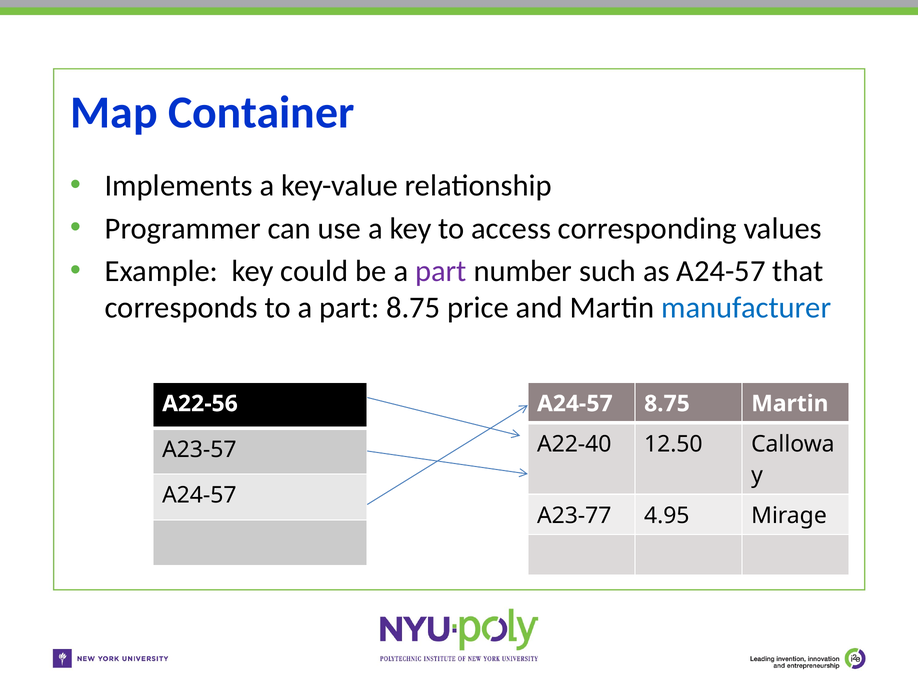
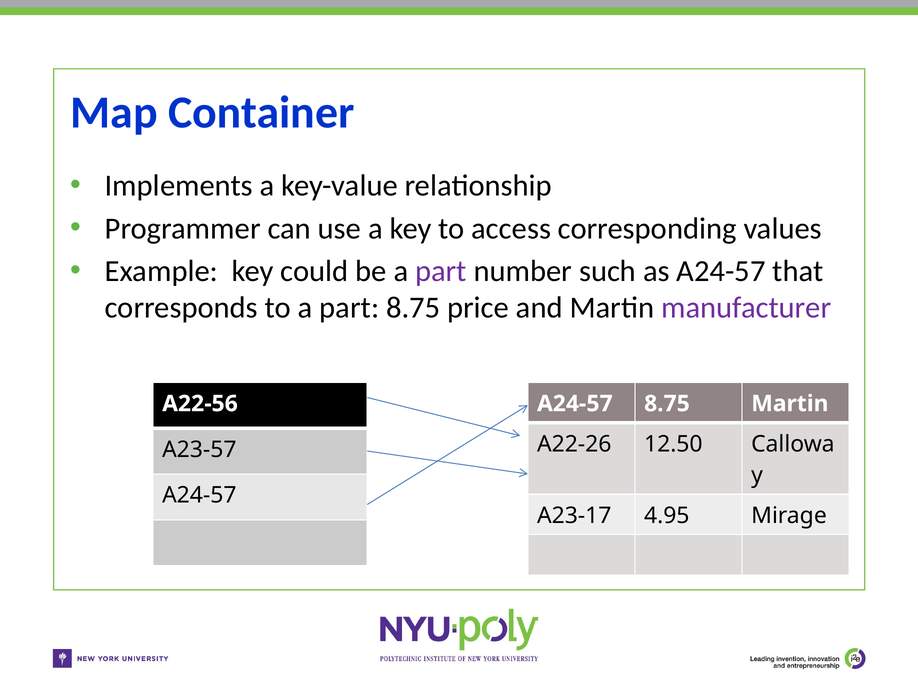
manufacturer colour: blue -> purple
A22-40: A22-40 -> A22-26
A23-77: A23-77 -> A23-17
